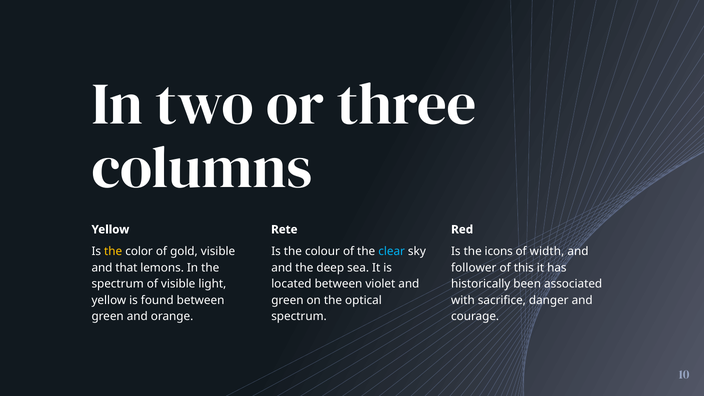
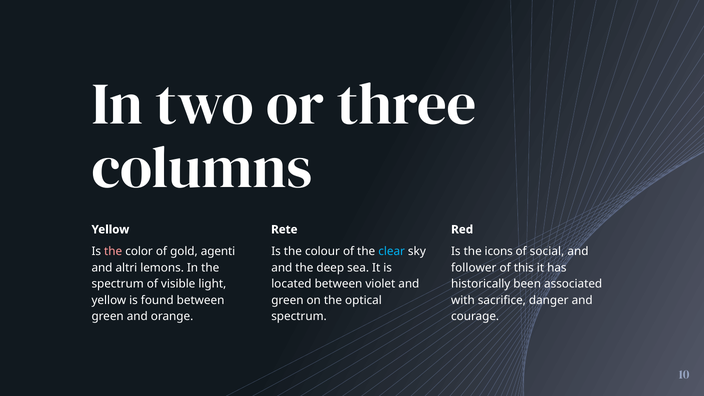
the at (113, 252) colour: yellow -> pink
gold visible: visible -> agenti
width: width -> social
that: that -> altri
